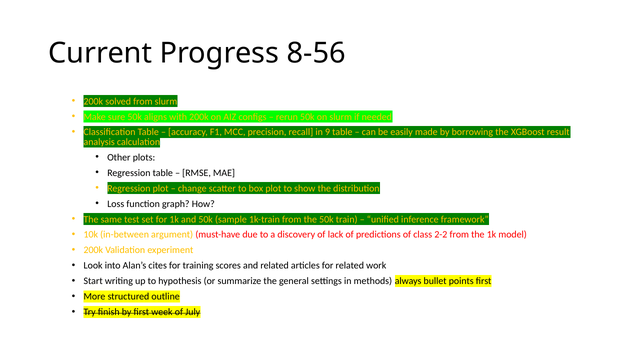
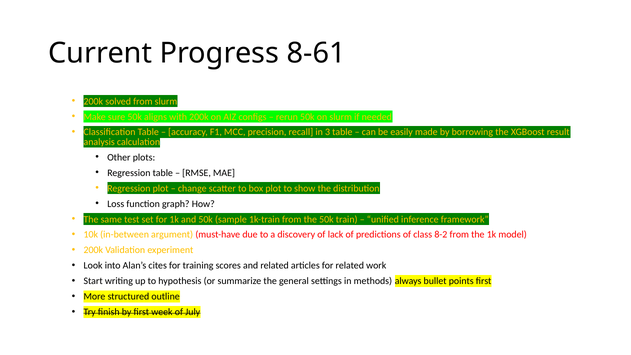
8-56: 8-56 -> 8-61
9: 9 -> 3
2-2: 2-2 -> 8-2
